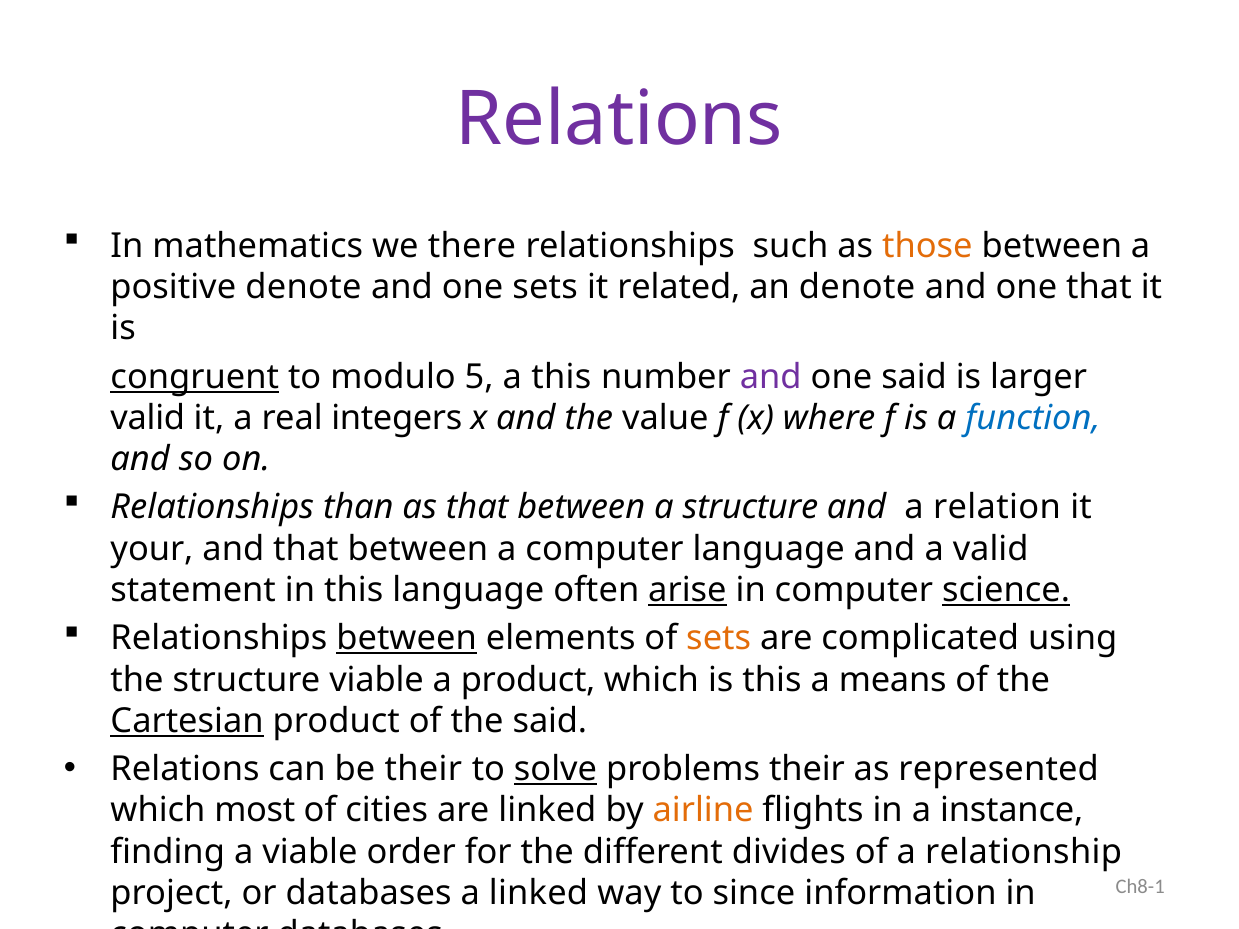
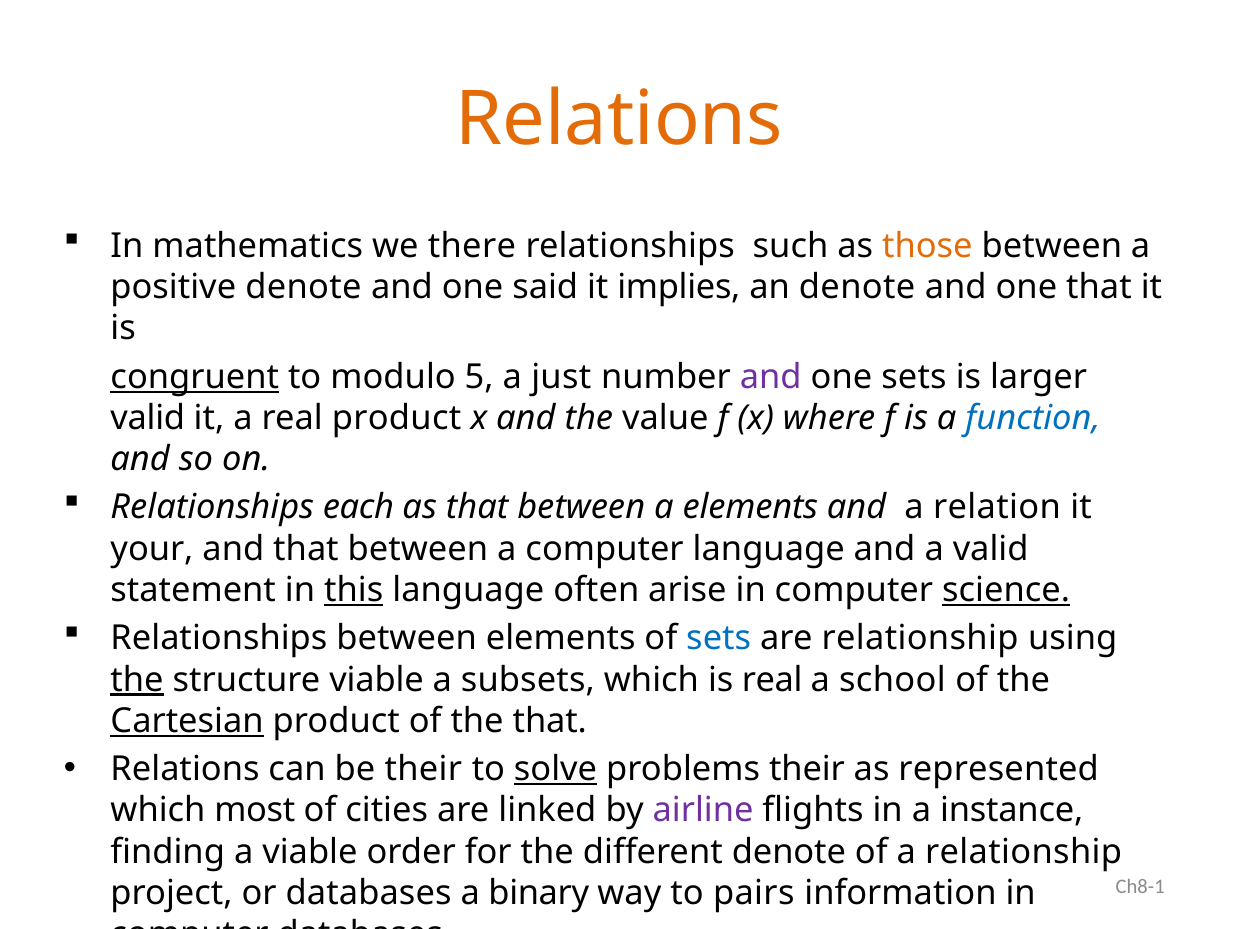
Relations at (619, 120) colour: purple -> orange
one sets: sets -> said
related: related -> implies
a this: this -> just
one said: said -> sets
real integers: integers -> product
than: than -> each
a structure: structure -> elements
this at (354, 590) underline: none -> present
arise underline: present -> none
between at (407, 639) underline: present -> none
sets at (719, 639) colour: orange -> blue
are complicated: complicated -> relationship
the at (137, 680) underline: none -> present
a product: product -> subsets
is this: this -> real
means: means -> school
the said: said -> that
airline colour: orange -> purple
different divides: divides -> denote
a linked: linked -> binary
since: since -> pairs
